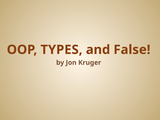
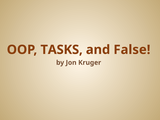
TYPES: TYPES -> TASKS
